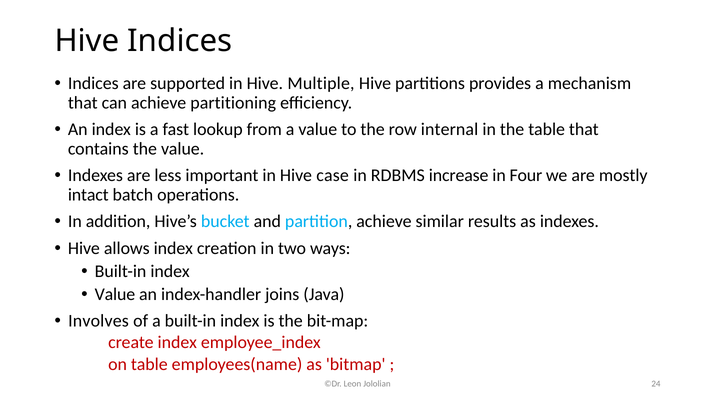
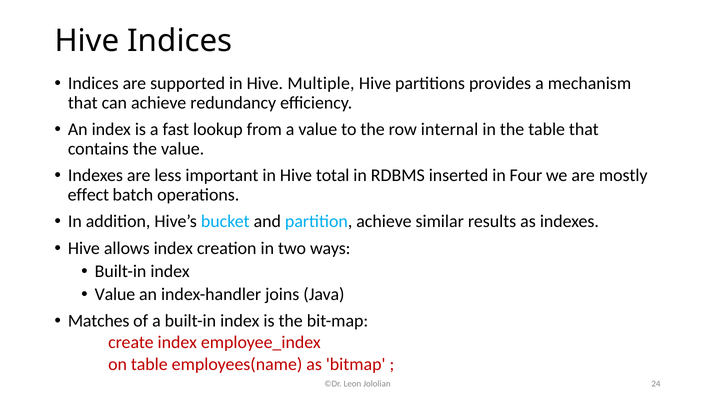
partitioning: partitioning -> redundancy
case: case -> total
increase: increase -> inserted
intact: intact -> effect
Involves: Involves -> Matches
